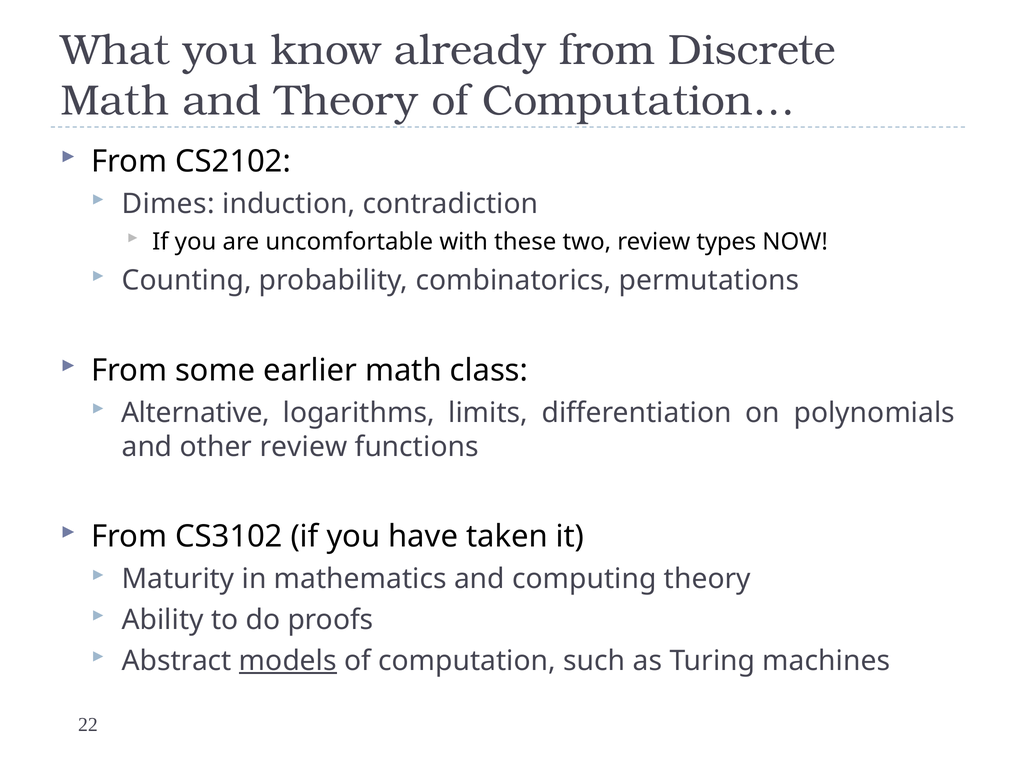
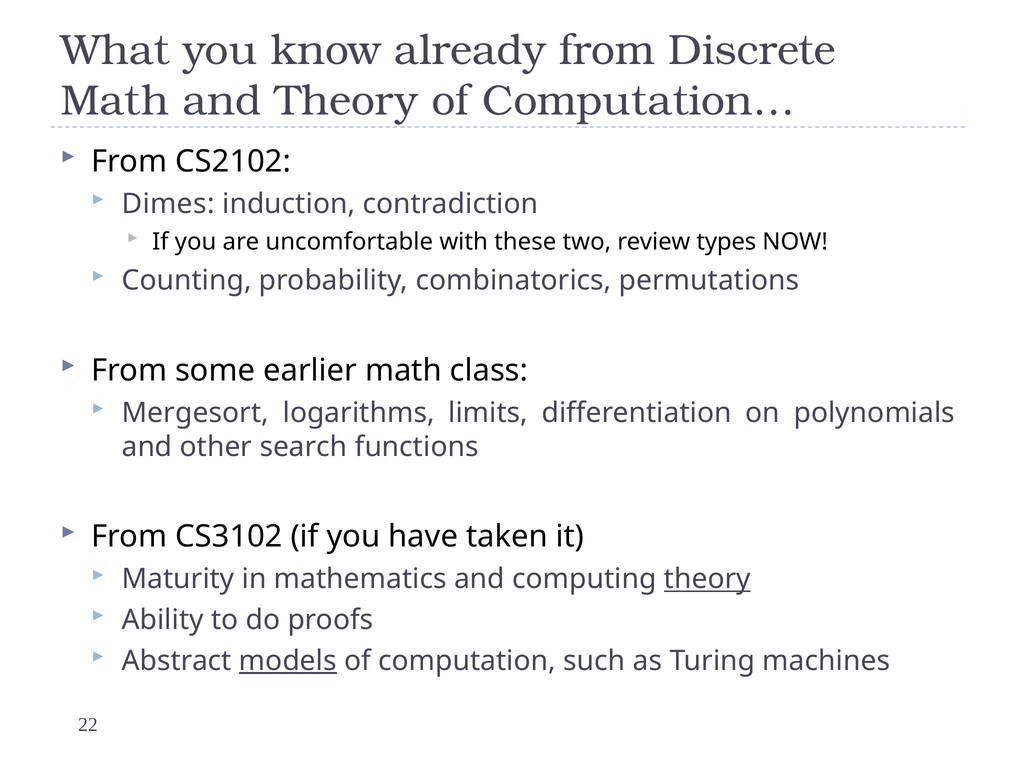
Alternative: Alternative -> Mergesort
other review: review -> search
theory at (707, 579) underline: none -> present
